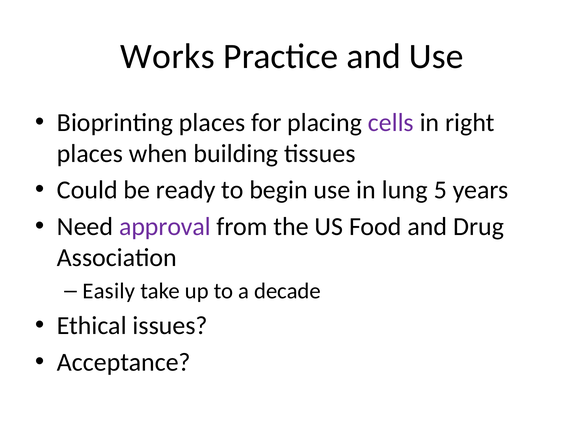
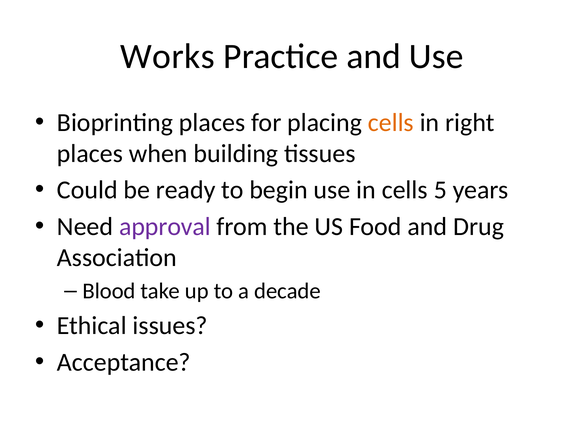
cells at (391, 123) colour: purple -> orange
in lung: lung -> cells
Easily: Easily -> Blood
